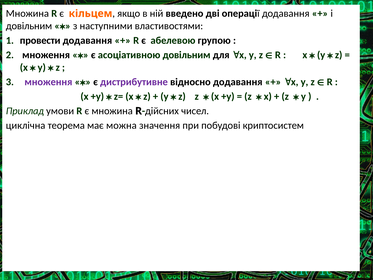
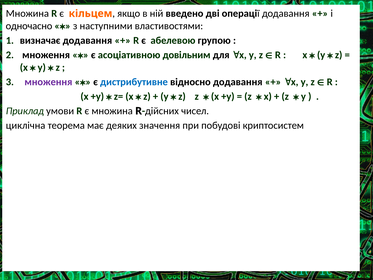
довільним at (29, 26): довільним -> одночасно
провести: провести -> визначає
дистрибутивне colour: purple -> blue
можна: можна -> деяких
